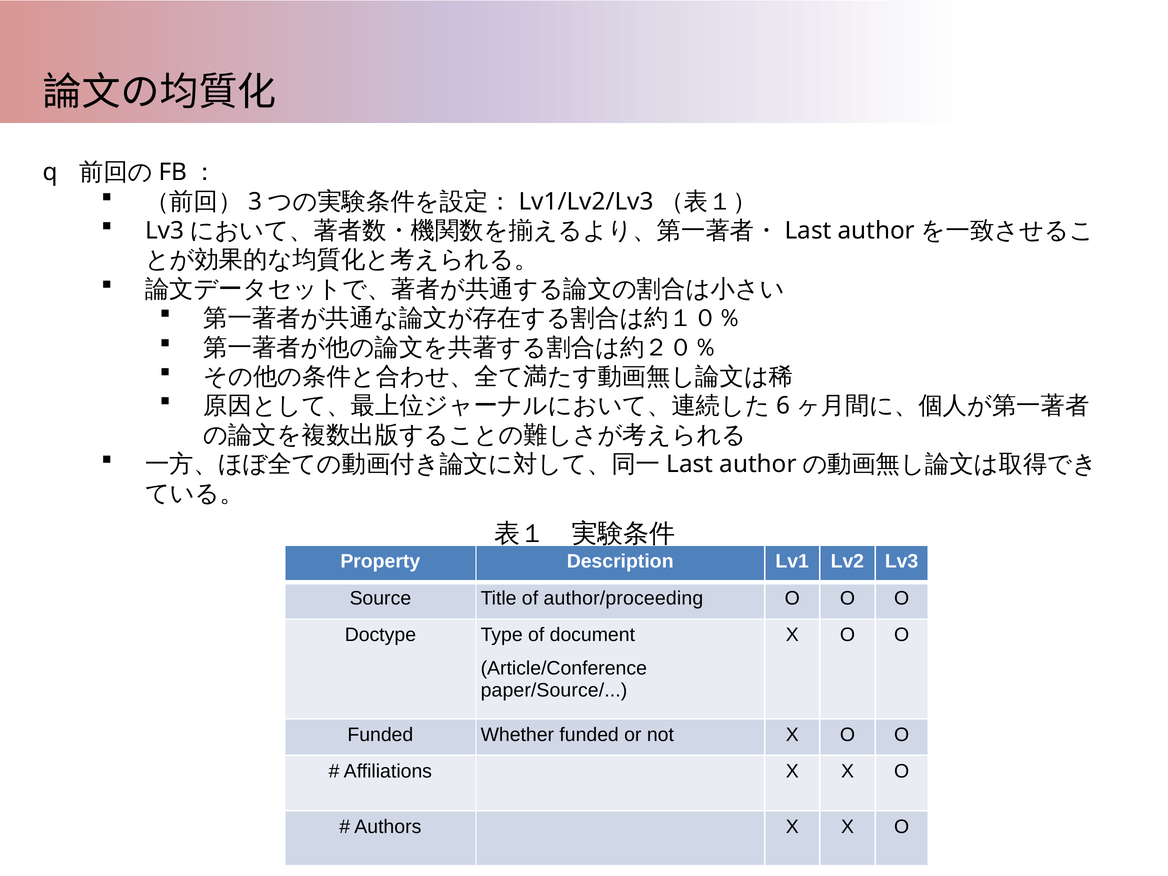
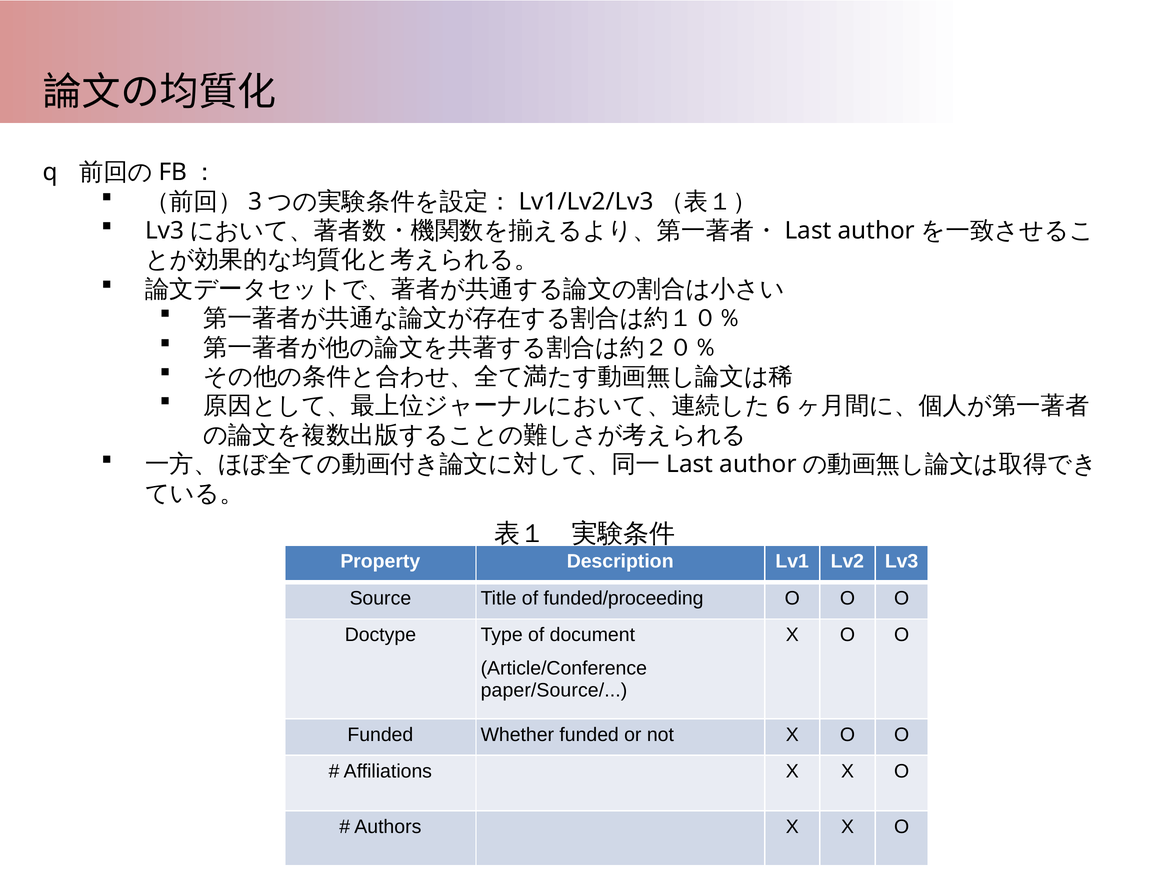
author/proceeding: author/proceeding -> funded/proceeding
